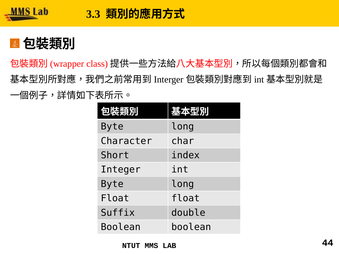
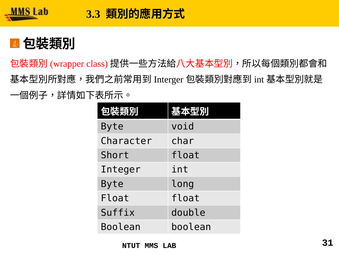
long at (183, 127): long -> void
Short index: index -> float
44: 44 -> 31
